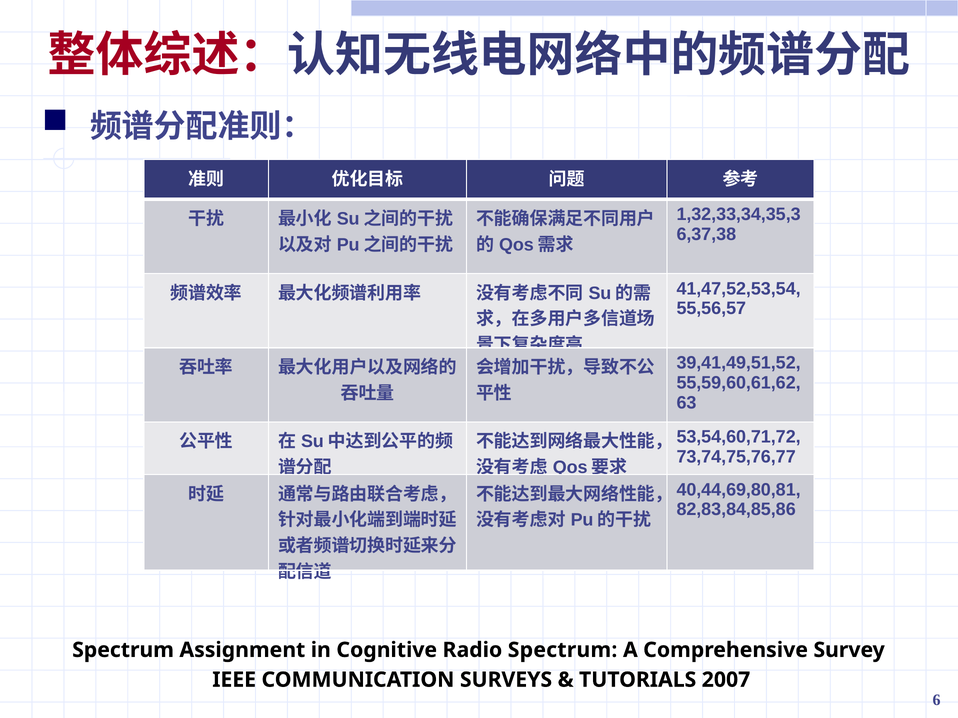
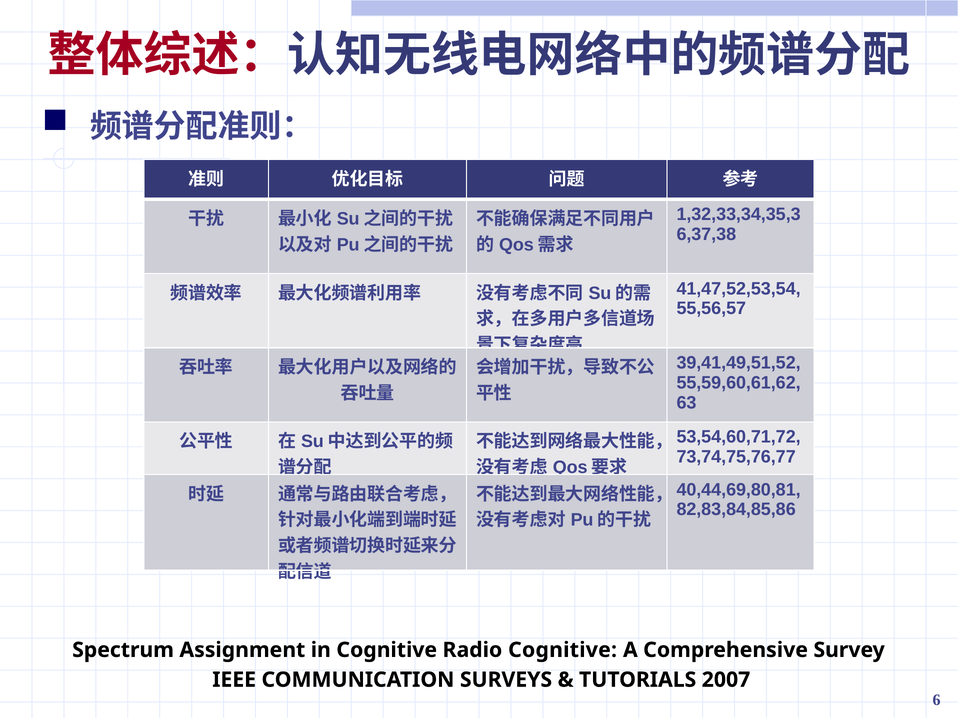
Radio Spectrum: Spectrum -> Cognitive
